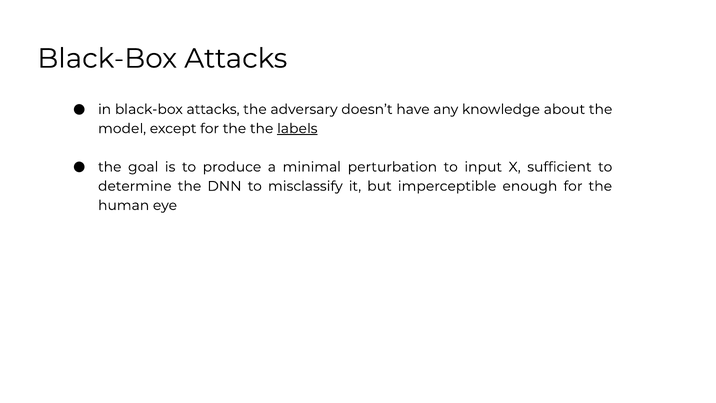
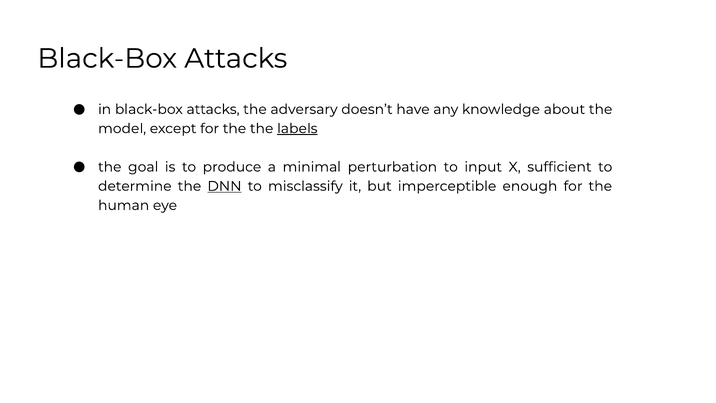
DNN underline: none -> present
